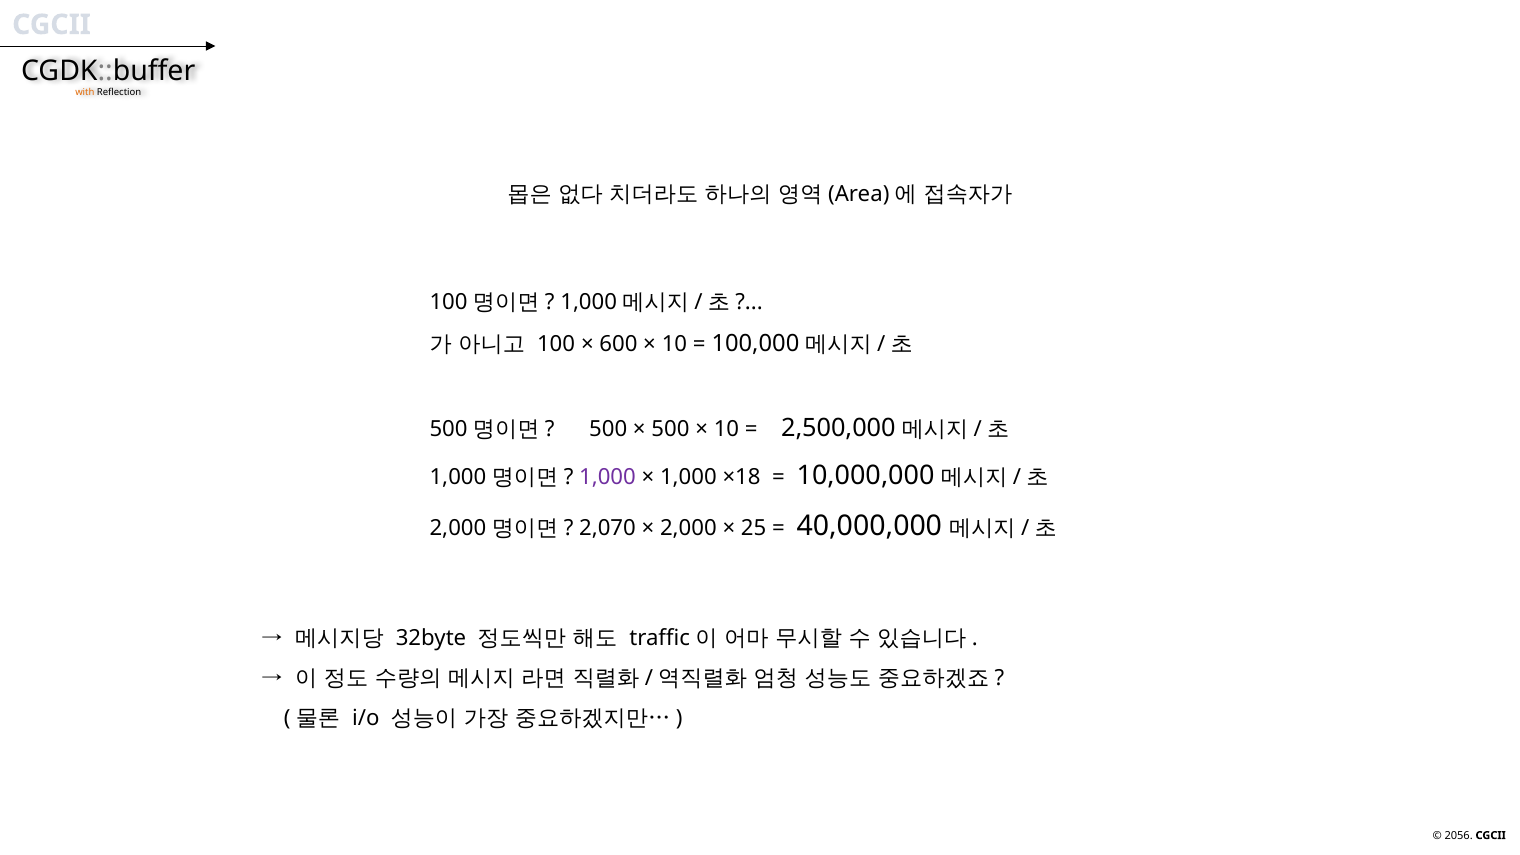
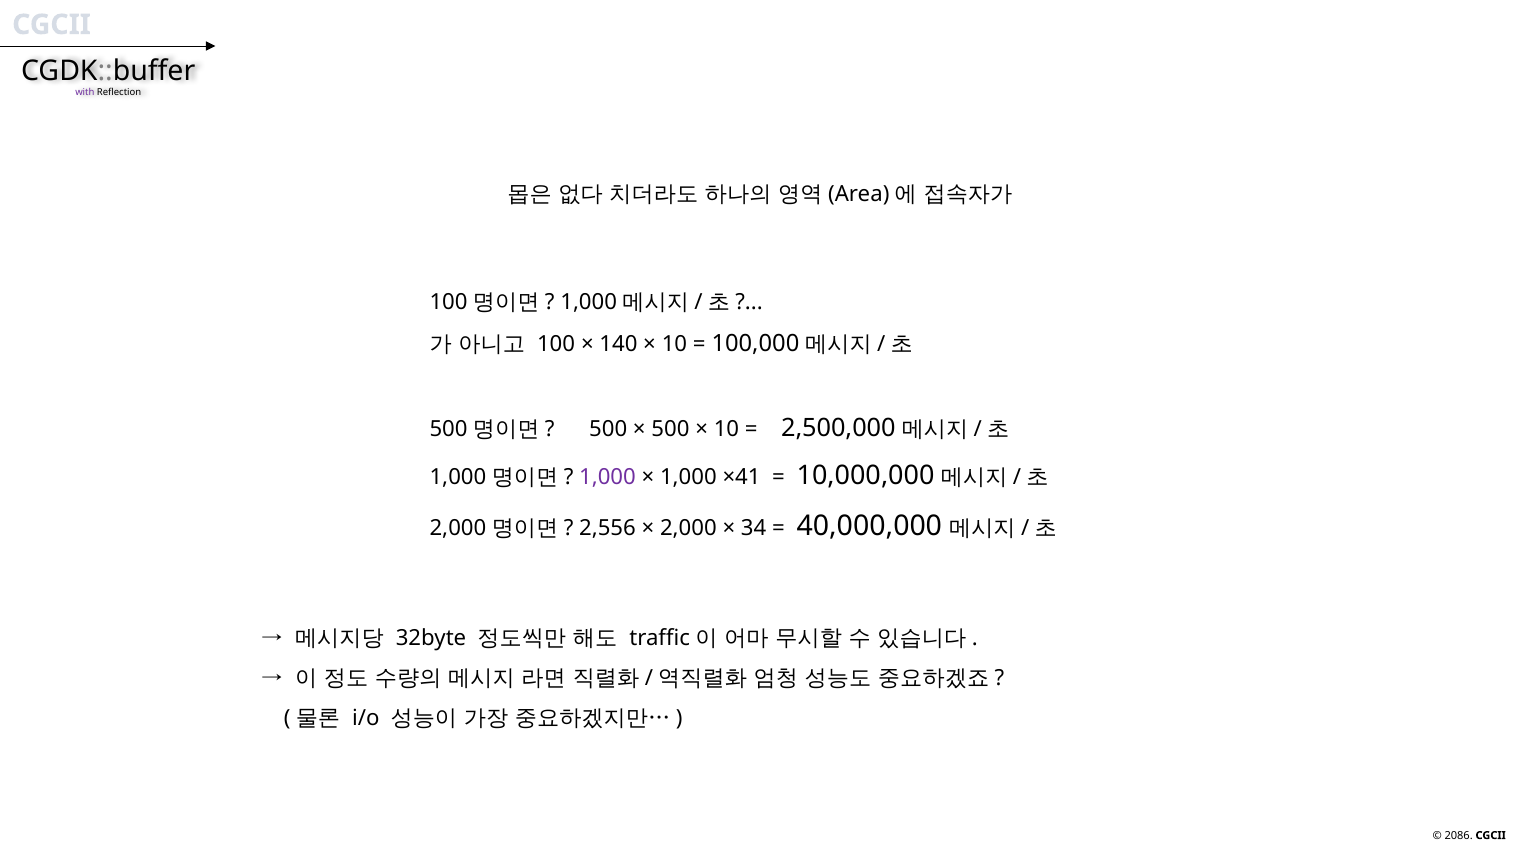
with colour: orange -> purple
600: 600 -> 140
×18: ×18 -> ×41
2,070: 2,070 -> 2,556
25: 25 -> 34
2056: 2056 -> 2086
